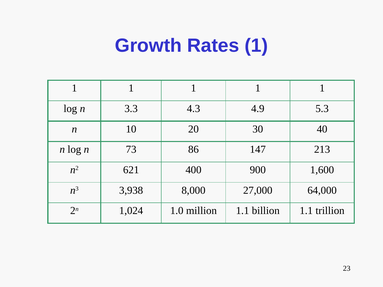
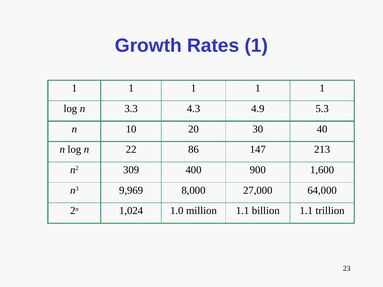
73: 73 -> 22
621: 621 -> 309
3,938: 3,938 -> 9,969
